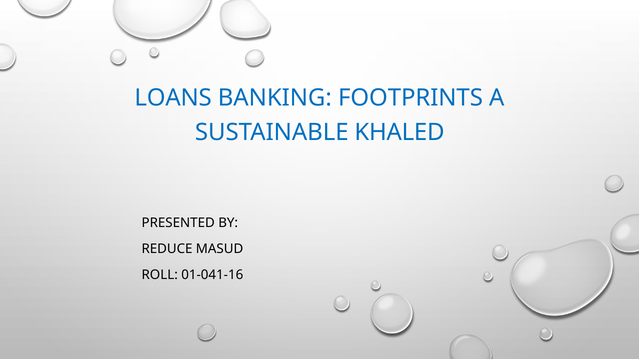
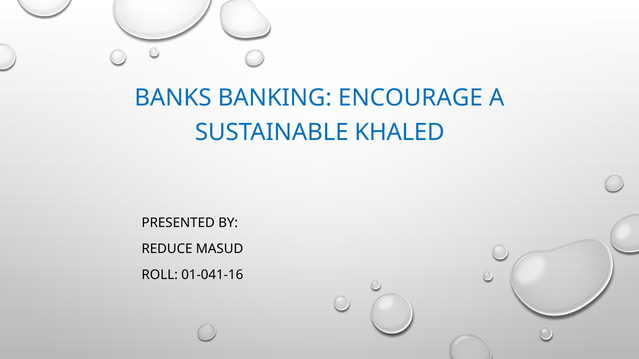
LOANS: LOANS -> BANKS
FOOTPRINTS: FOOTPRINTS -> ENCOURAGE
